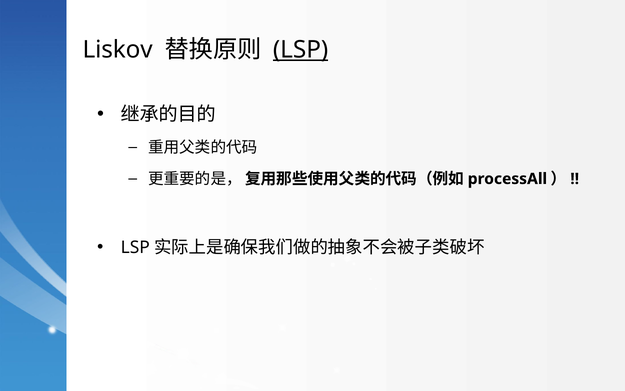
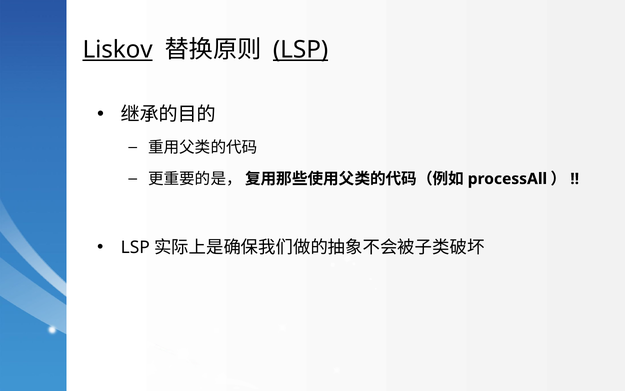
Liskov underline: none -> present
